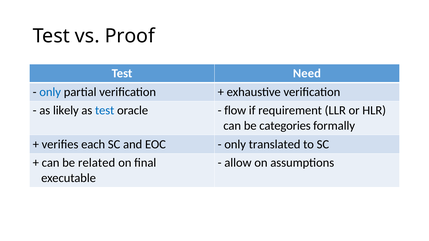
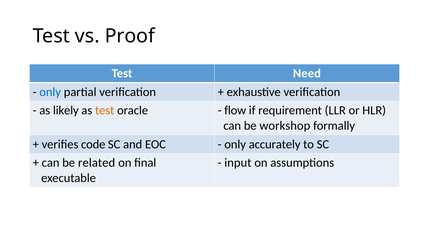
test at (105, 111) colour: blue -> orange
categories: categories -> workshop
each: each -> code
translated: translated -> accurately
allow: allow -> input
